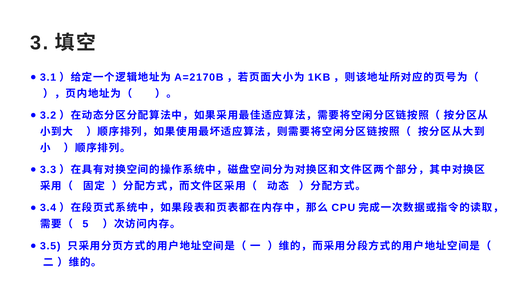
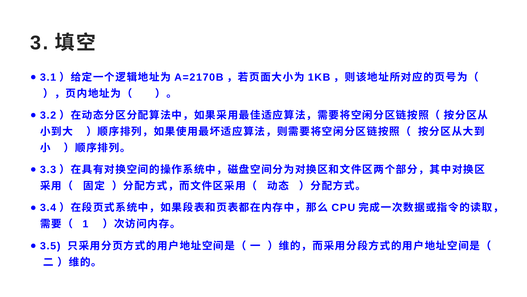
5: 5 -> 1
